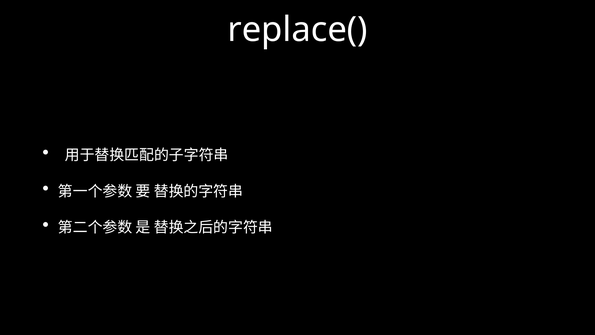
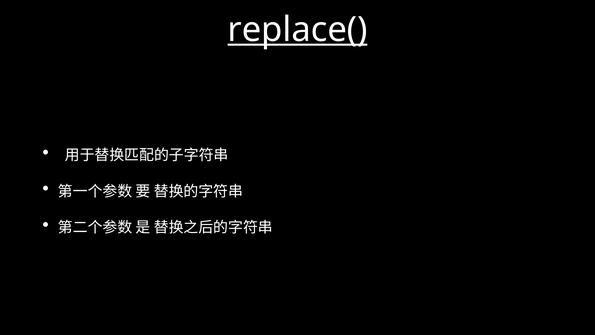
replace( underline: none -> present
